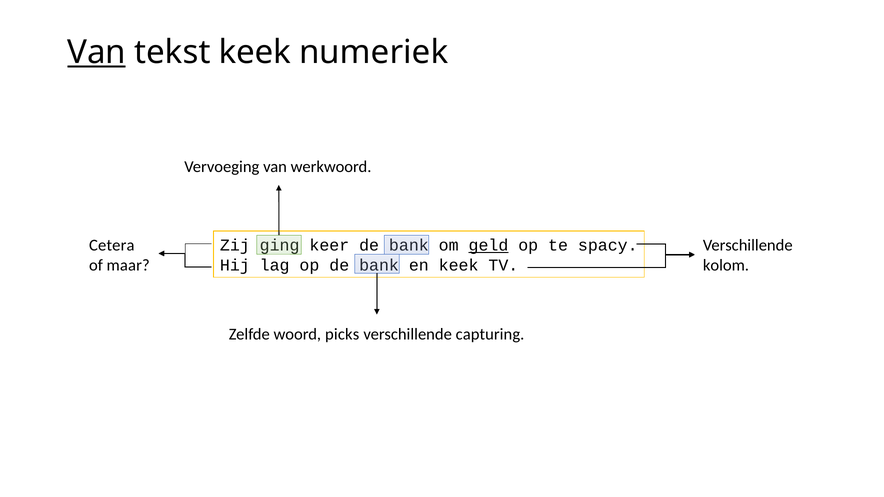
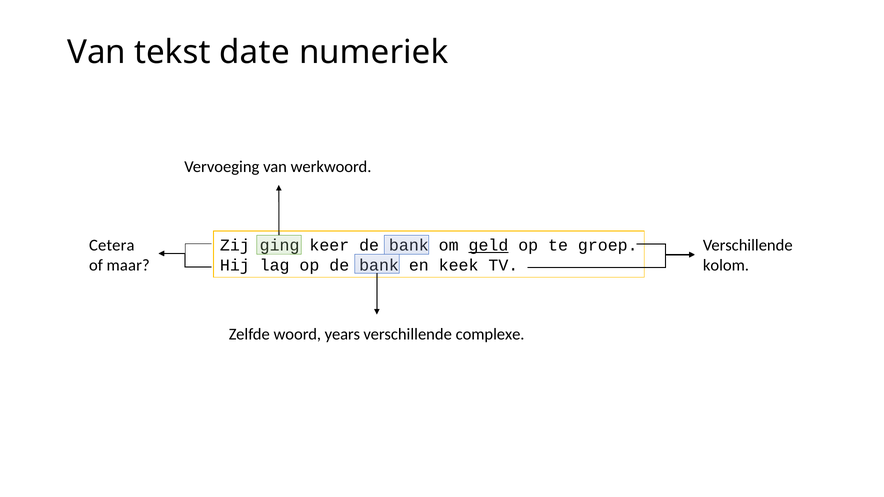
Van at (97, 52) underline: present -> none
tekst keek: keek -> date
spacy: spacy -> groep
picks: picks -> years
capturing: capturing -> complexe
